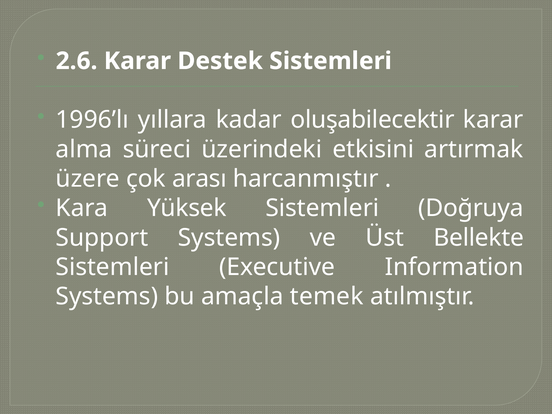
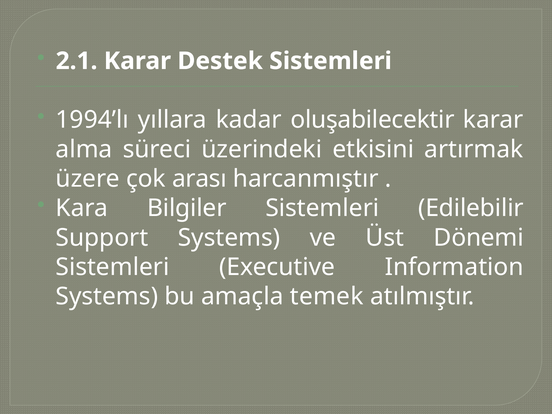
2.6: 2.6 -> 2.1
1996’lı: 1996’lı -> 1994’lı
Yüksek: Yüksek -> Bilgiler
Doğruya: Doğruya -> Edilebilir
Bellekte: Bellekte -> Dönemi
